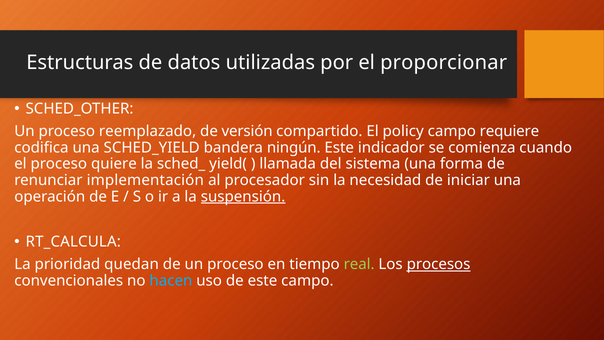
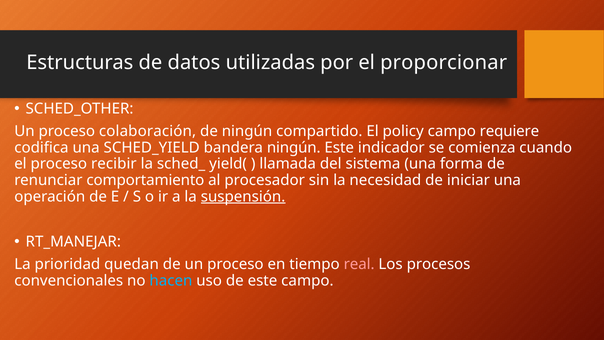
reemplazado: reemplazado -> colaboración
de versión: versión -> ningún
quiere: quiere -> recibir
implementación: implementación -> comportamiento
RT_CALCULA: RT_CALCULA -> RT_MANEJAR
real colour: light green -> pink
procesos underline: present -> none
